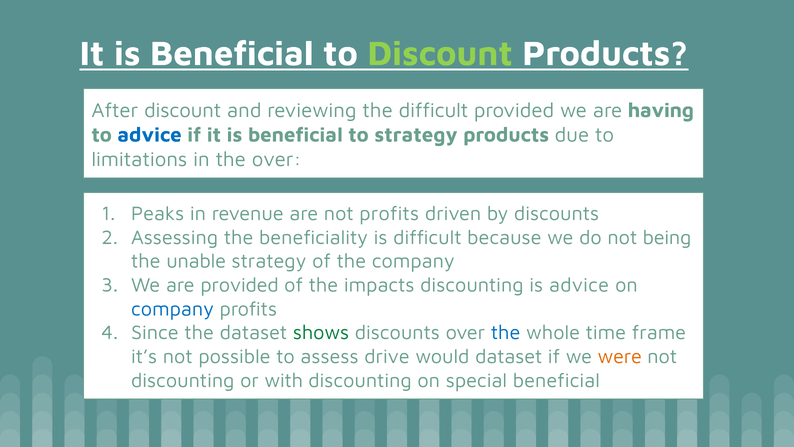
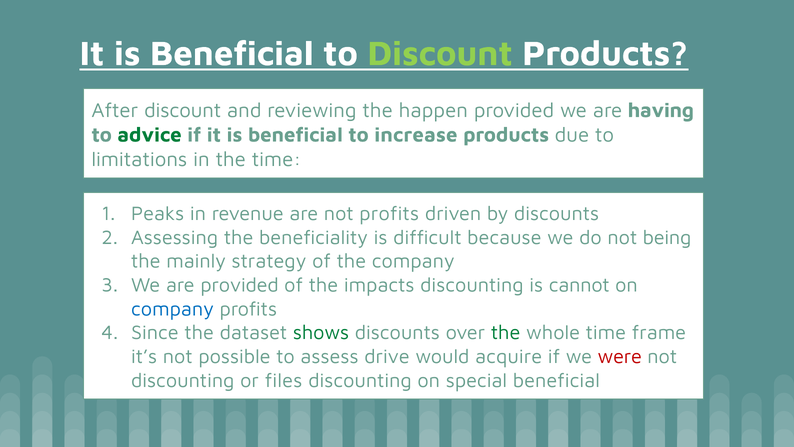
the difficult: difficult -> happen
advice at (150, 135) colour: blue -> green
to strategy: strategy -> increase
the over: over -> time
unable: unable -> mainly
is advice: advice -> cannot
the at (506, 333) colour: blue -> green
would dataset: dataset -> acquire
were colour: orange -> red
with: with -> files
